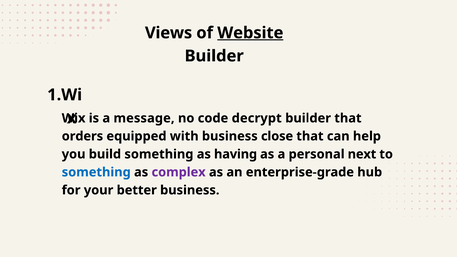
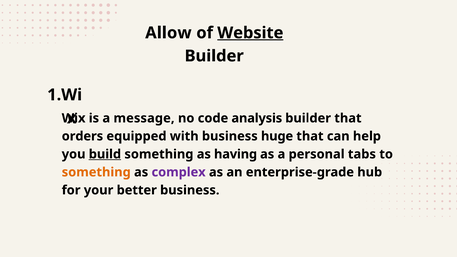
Views: Views -> Allow
decrypt: decrypt -> analysis
close: close -> huge
build underline: none -> present
next: next -> tabs
something at (96, 172) colour: blue -> orange
